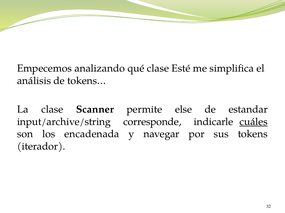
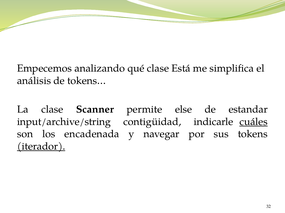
Esté: Esté -> Está
corresponde: corresponde -> contigüidad
iterador underline: none -> present
